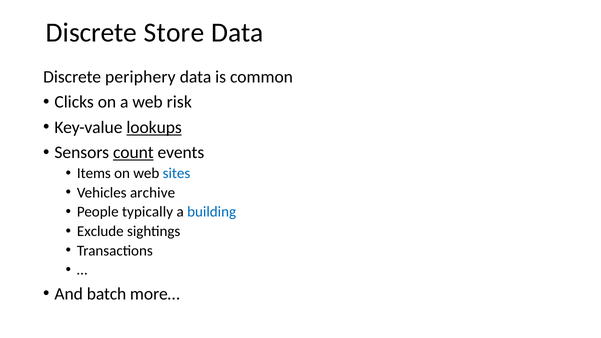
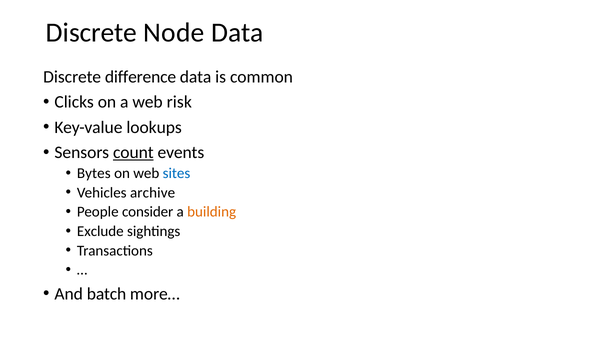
Store: Store -> Node
periphery: periphery -> difference
lookups underline: present -> none
Items: Items -> Bytes
typically: typically -> consider
building colour: blue -> orange
